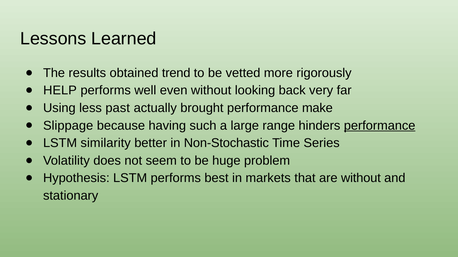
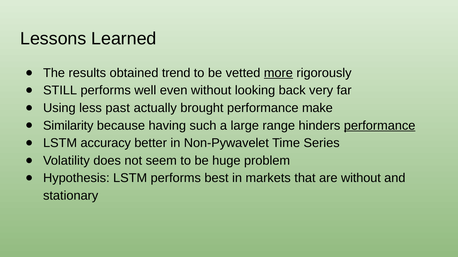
more underline: none -> present
HELP: HELP -> STILL
Slippage: Slippage -> Similarity
similarity: similarity -> accuracy
Non-Stochastic: Non-Stochastic -> Non-Pywavelet
